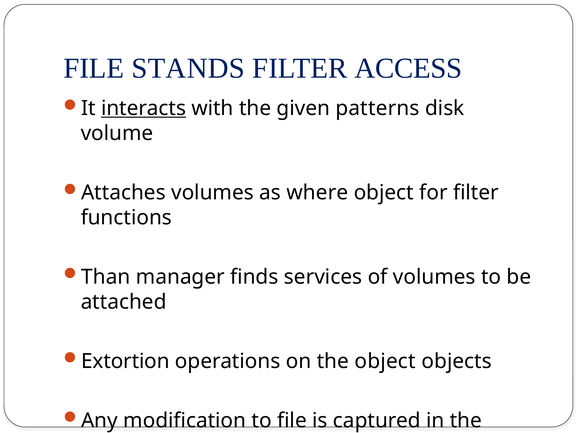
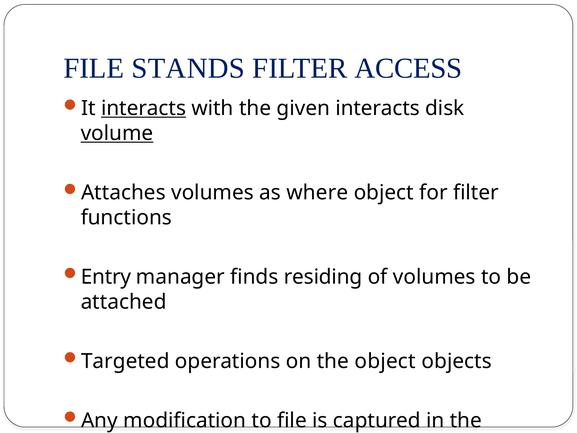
given patterns: patterns -> interacts
volume underline: none -> present
Than: Than -> Entry
services: services -> residing
Extortion: Extortion -> Targeted
